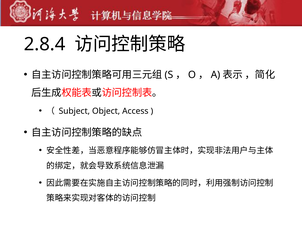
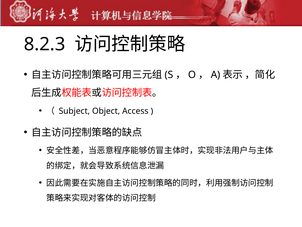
2.8.4: 2.8.4 -> 8.2.3
